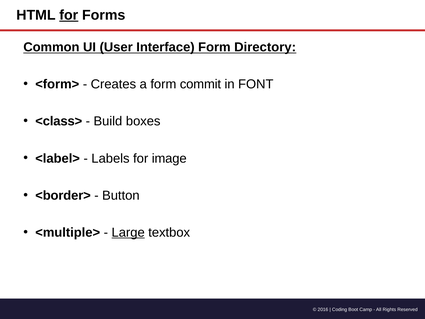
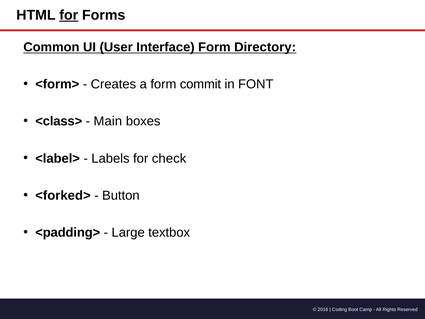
Build: Build -> Main
image: image -> check
<border>: <border> -> <forked>
<multiple>: <multiple> -> <padding>
Large underline: present -> none
